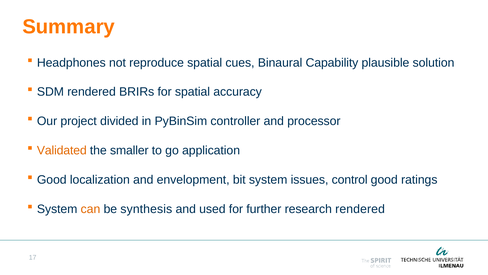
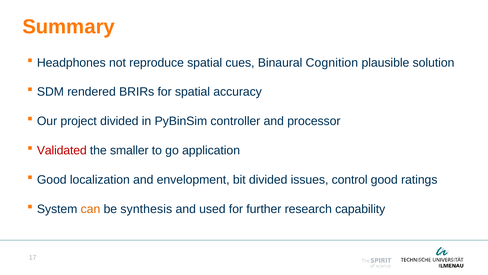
Capability: Capability -> Cognition
Validated colour: orange -> red
bit system: system -> divided
research rendered: rendered -> capability
